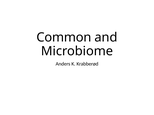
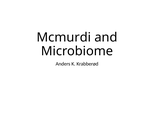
Common: Common -> Mcmurdi
